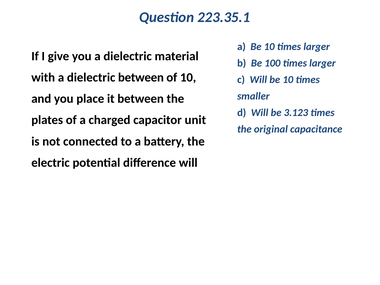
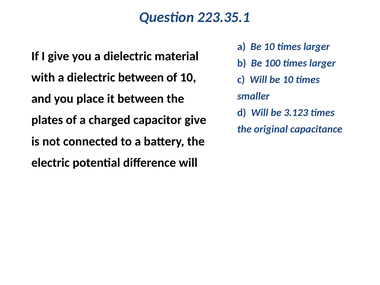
capacitor unit: unit -> give
